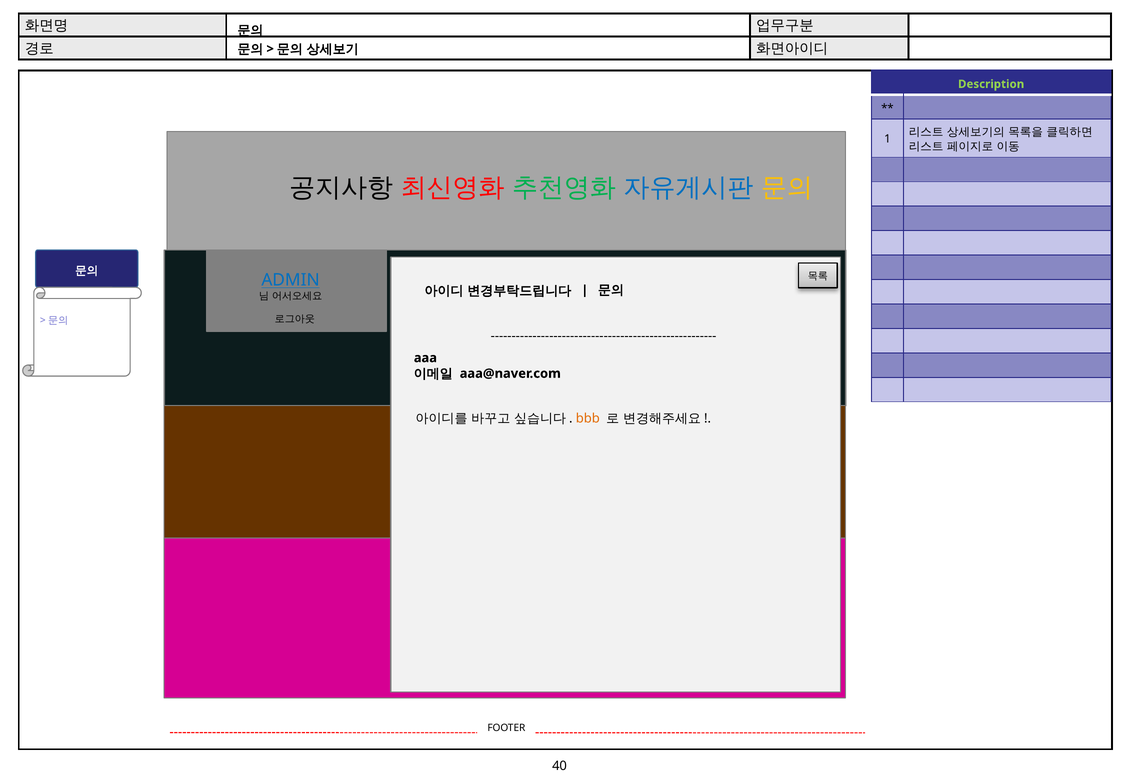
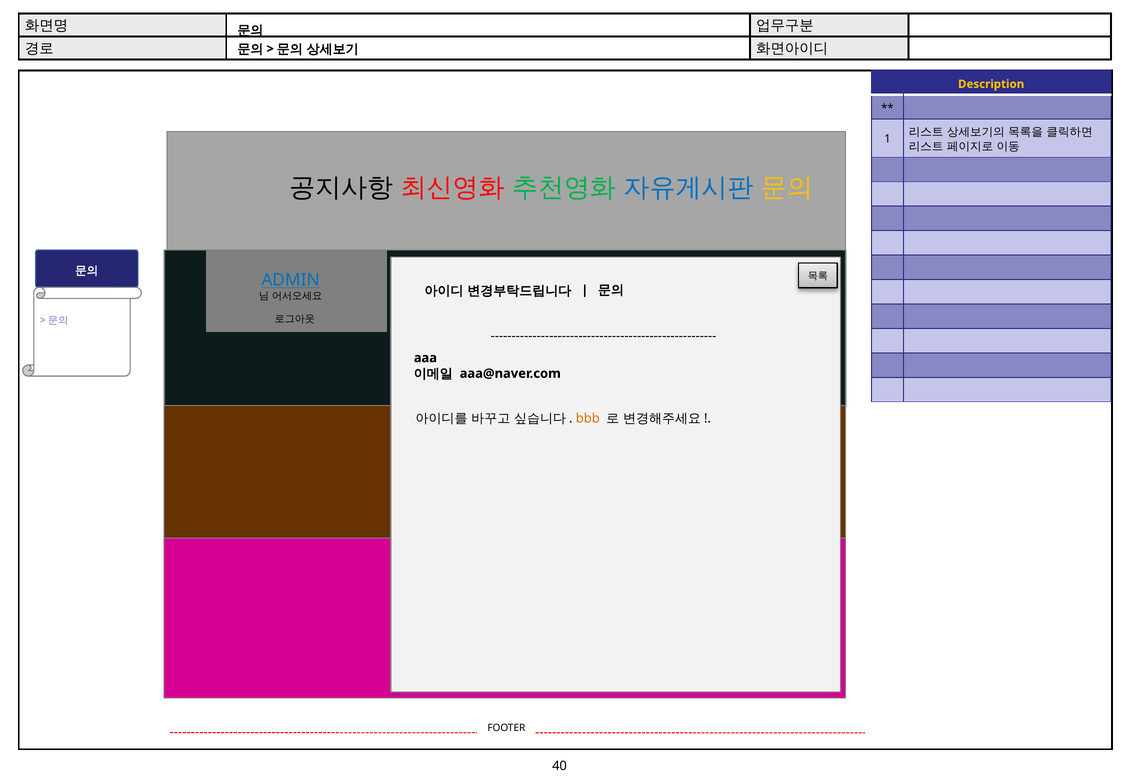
Description colour: light green -> yellow
